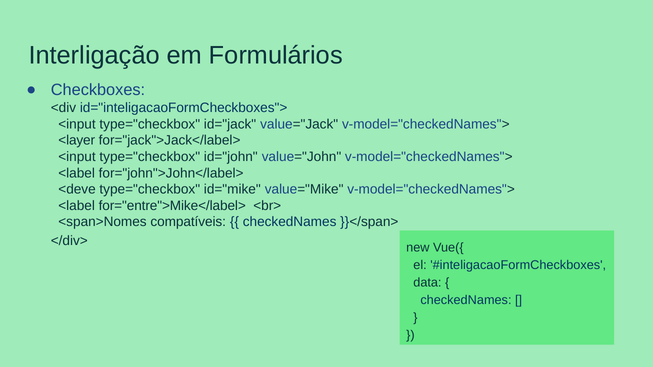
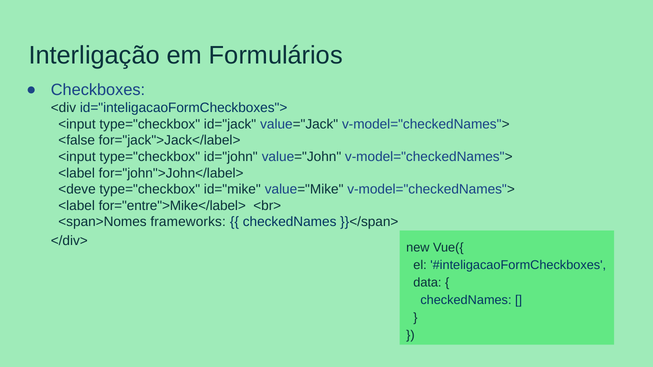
<layer: <layer -> <false
compatíveis: compatíveis -> frameworks
